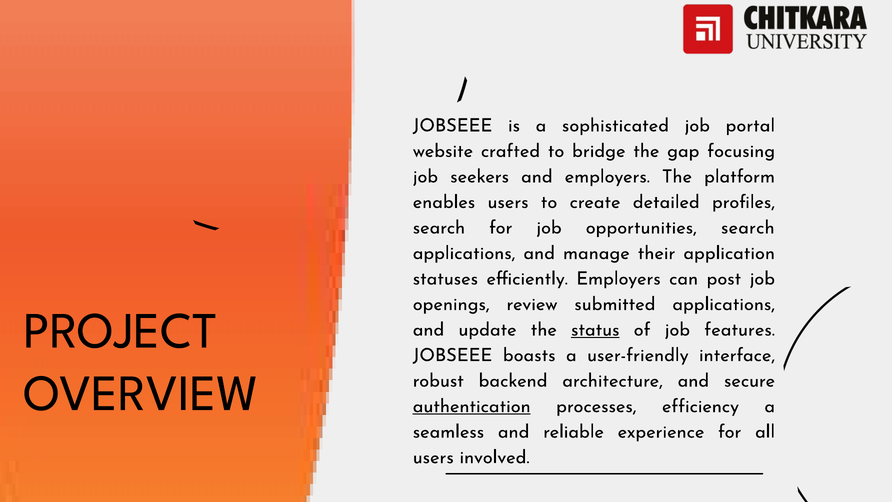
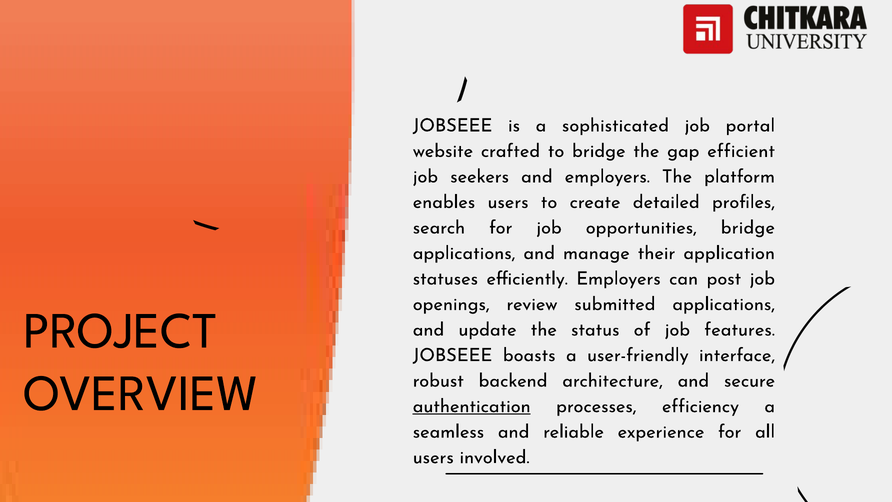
focusing: focusing -> efficient
opportunities search: search -> bridge
status underline: present -> none
